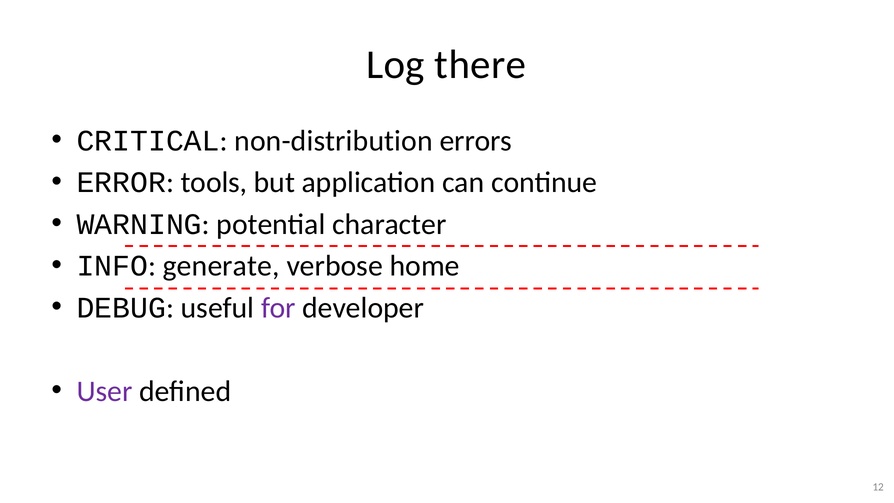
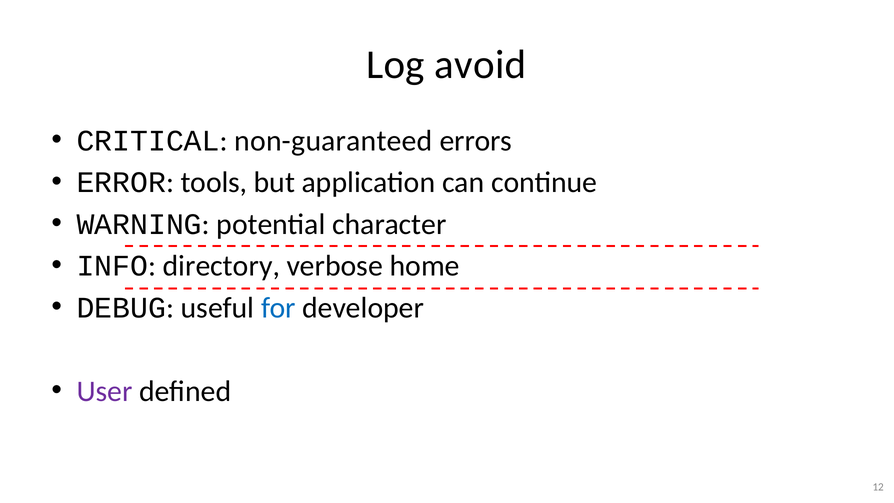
there: there -> avoid
non-distribution: non-distribution -> non-guaranteed
generate: generate -> directory
for colour: purple -> blue
